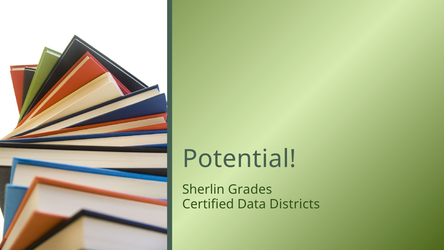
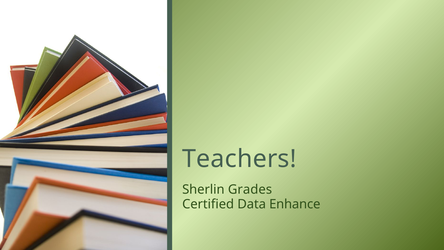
Potential: Potential -> Teachers
Districts: Districts -> Enhance
